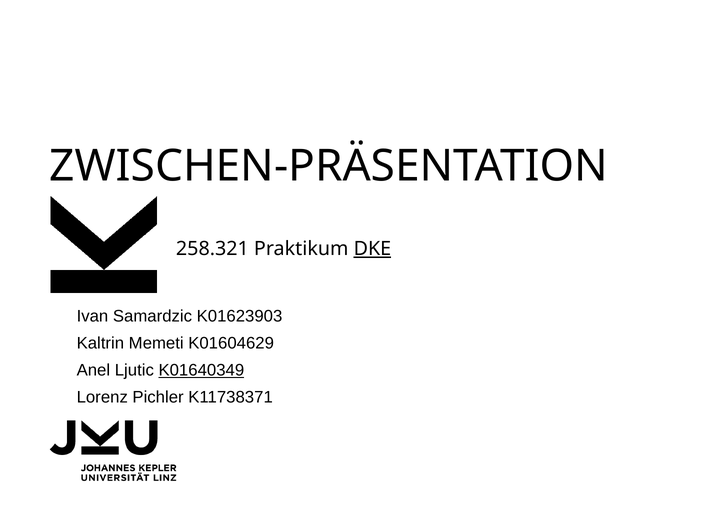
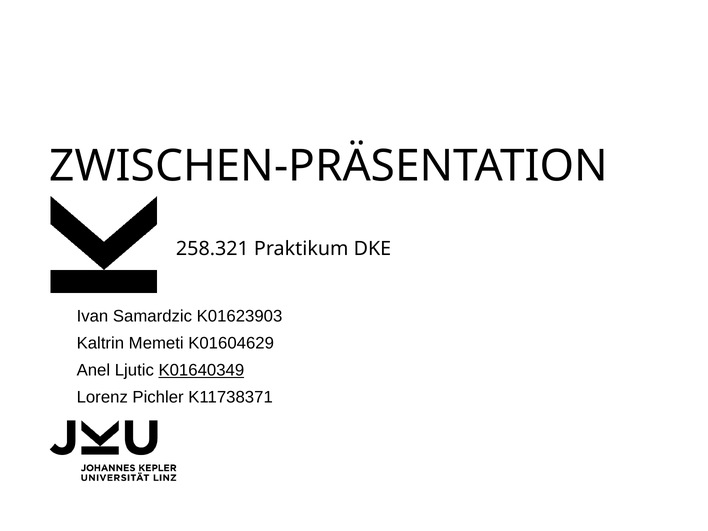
DKE underline: present -> none
